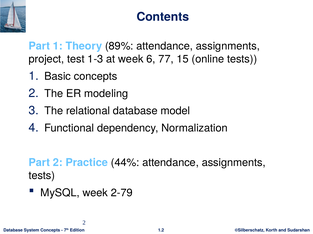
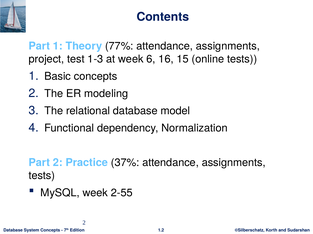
89%: 89% -> 77%
77: 77 -> 16
44%: 44% -> 37%
2-79: 2-79 -> 2-55
